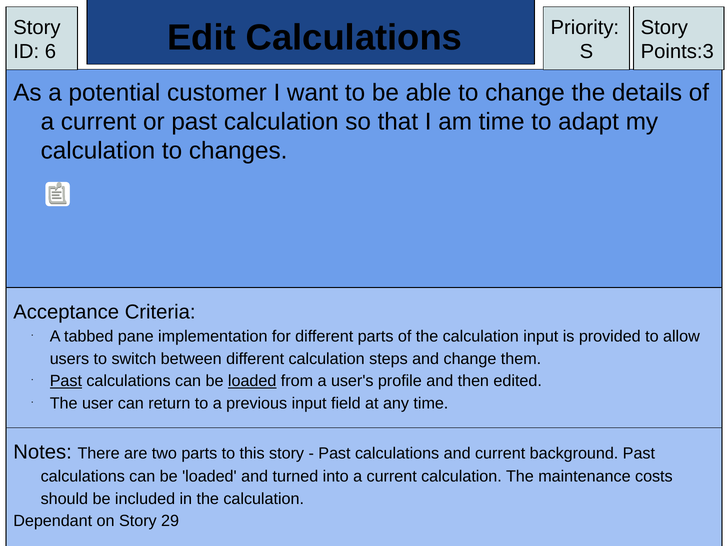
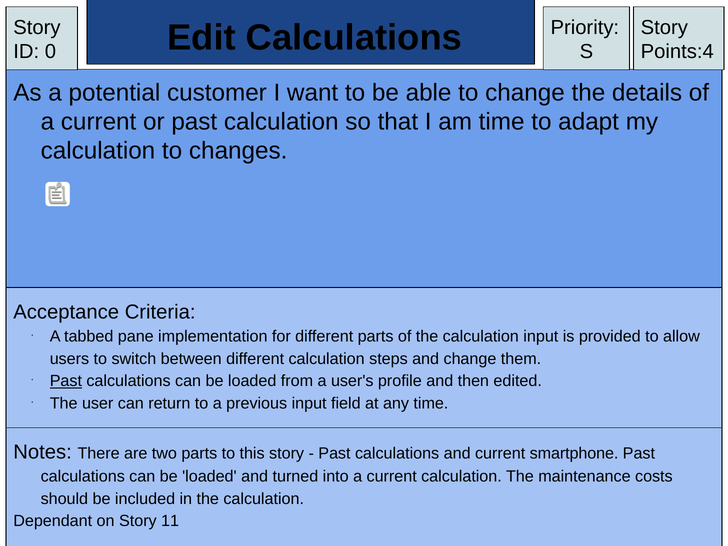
6: 6 -> 0
Points:3: Points:3 -> Points:4
loaded at (252, 381) underline: present -> none
background: background -> smartphone
29: 29 -> 11
